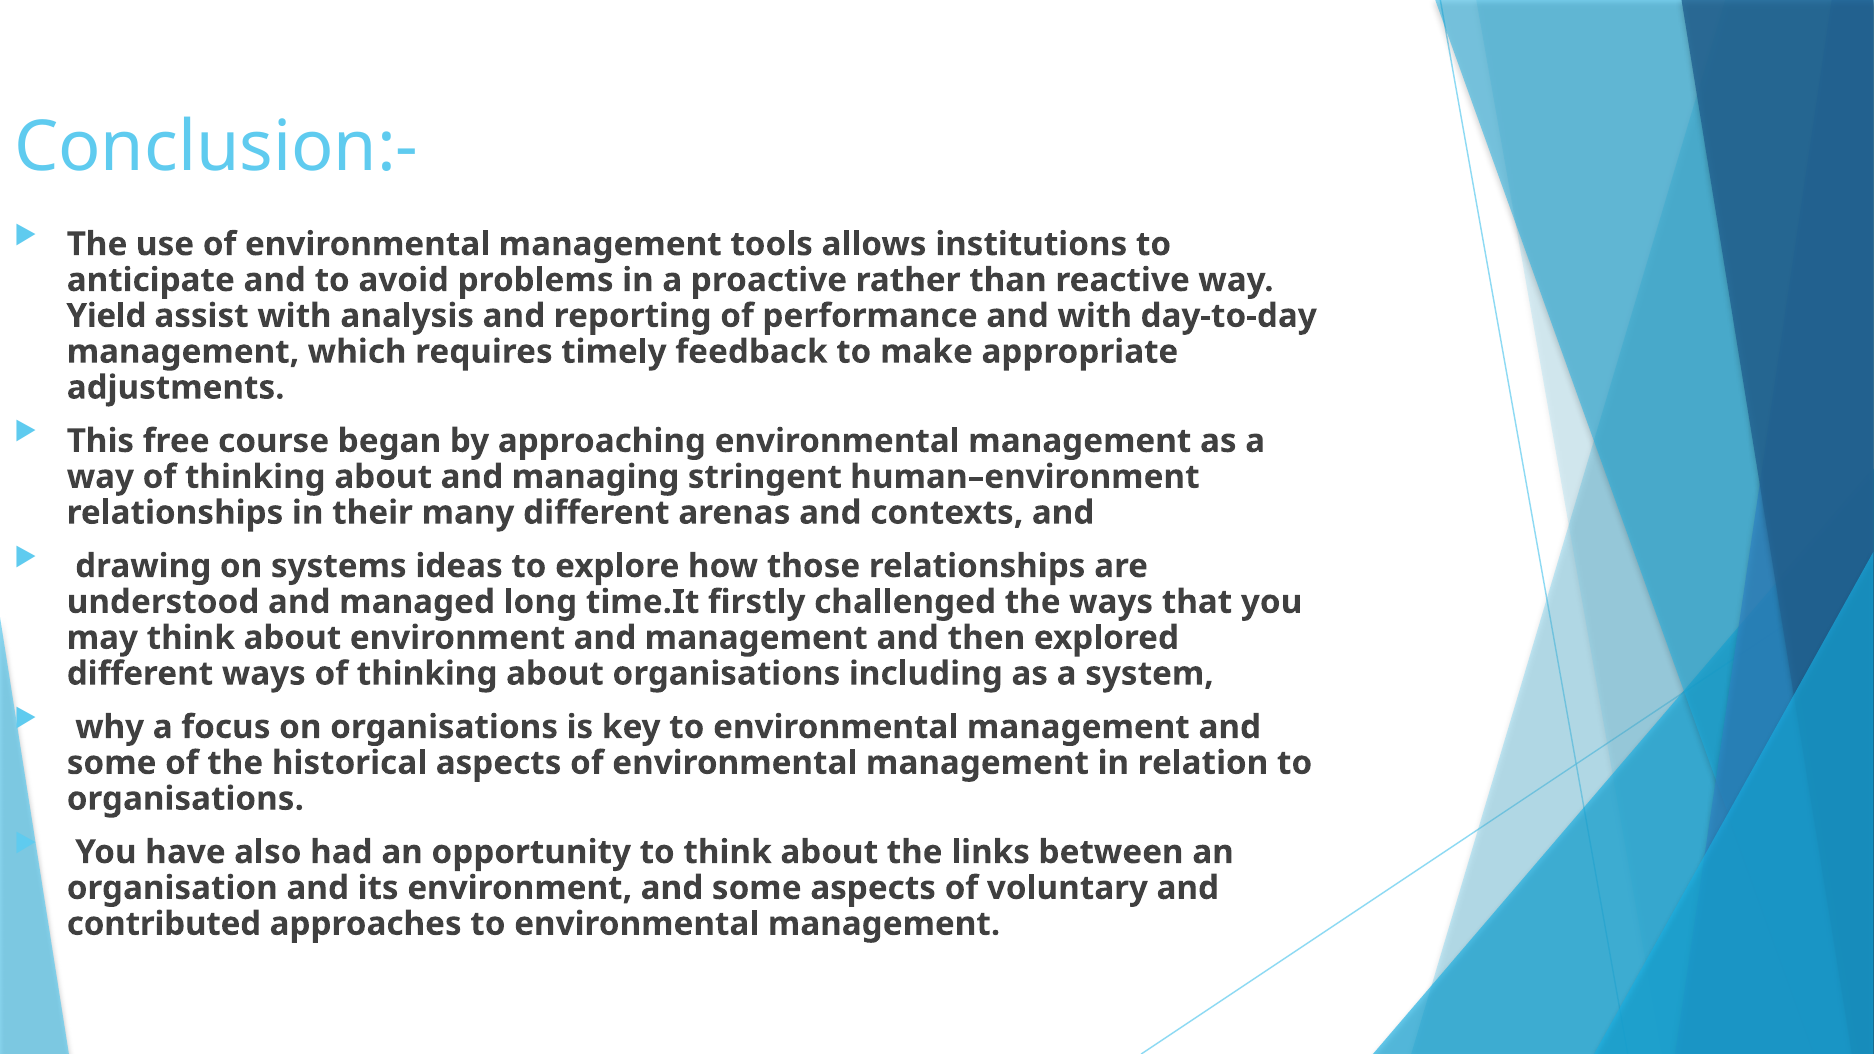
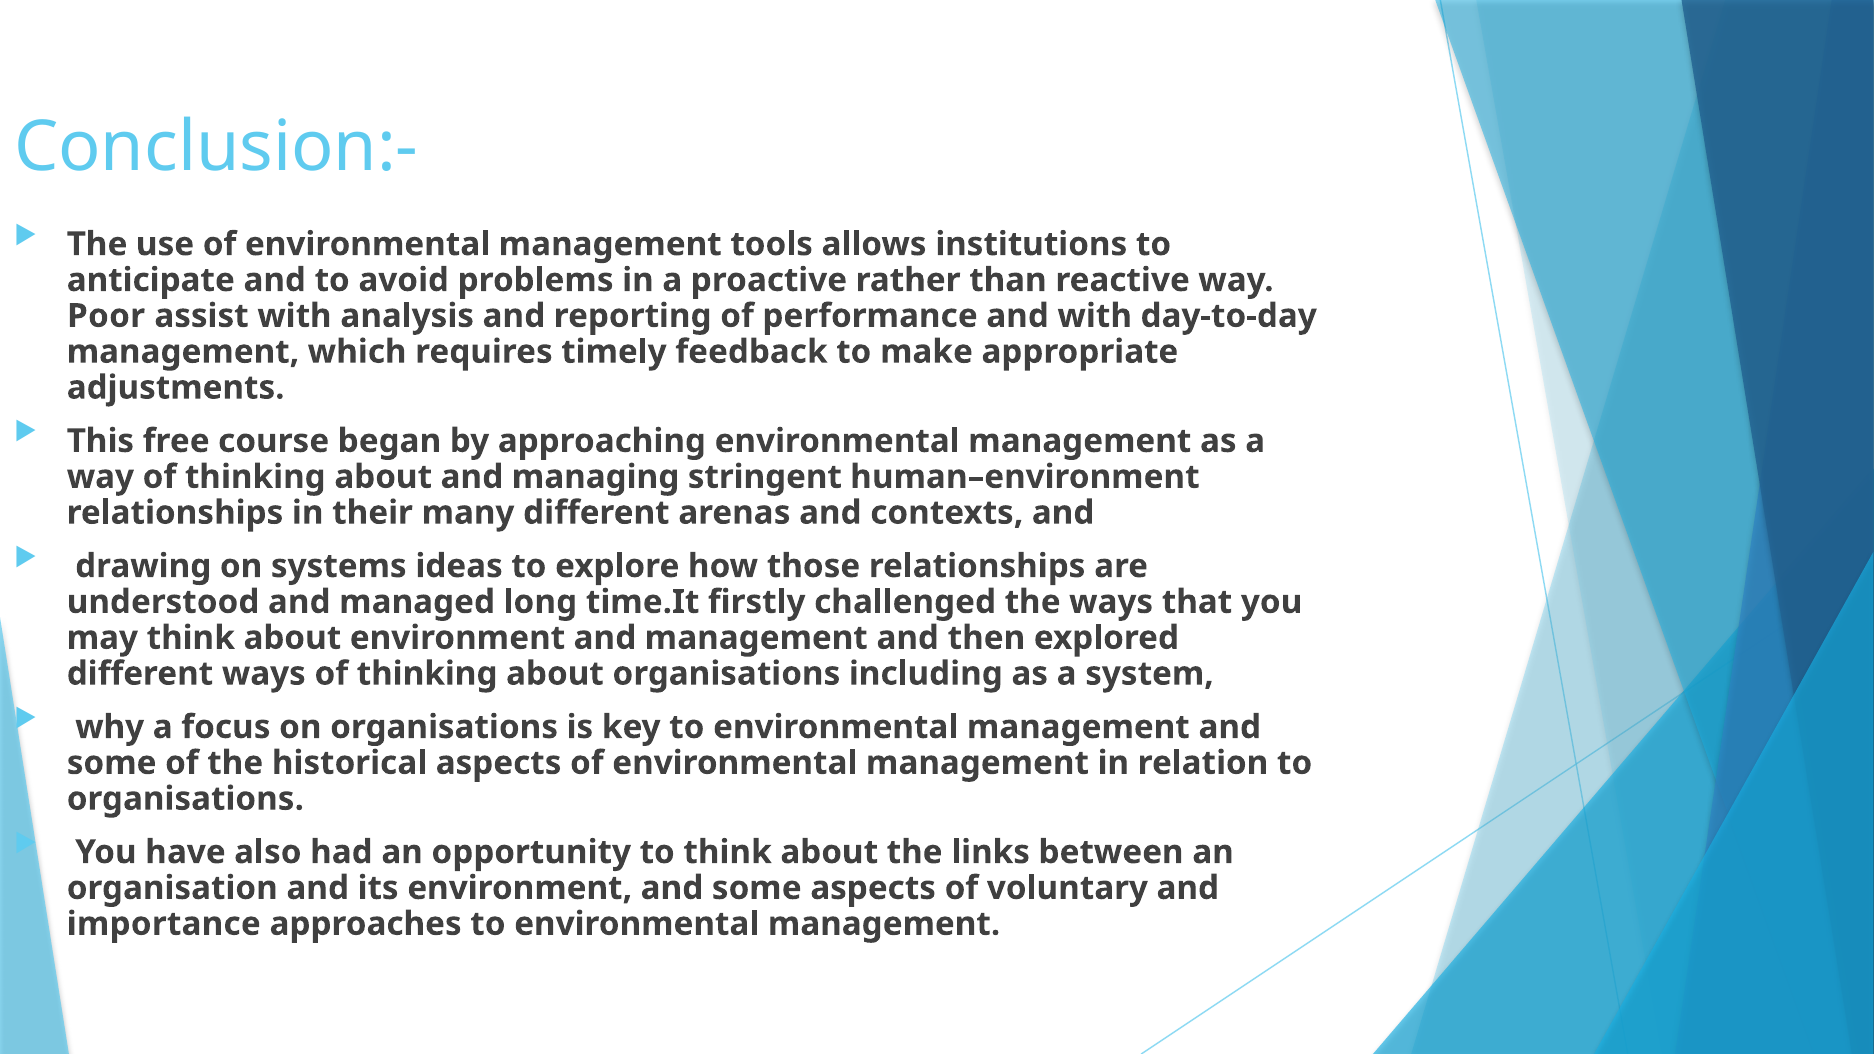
Yield: Yield -> Poor
contributed: contributed -> importance
